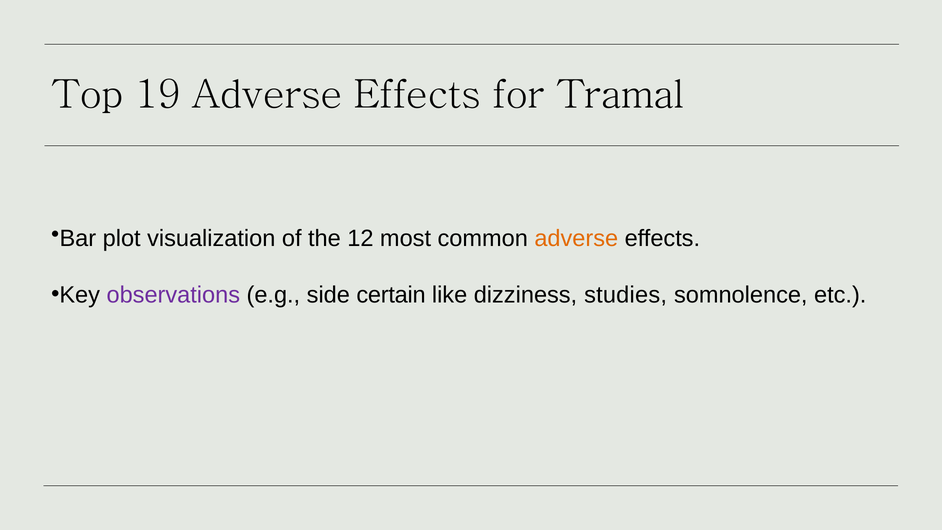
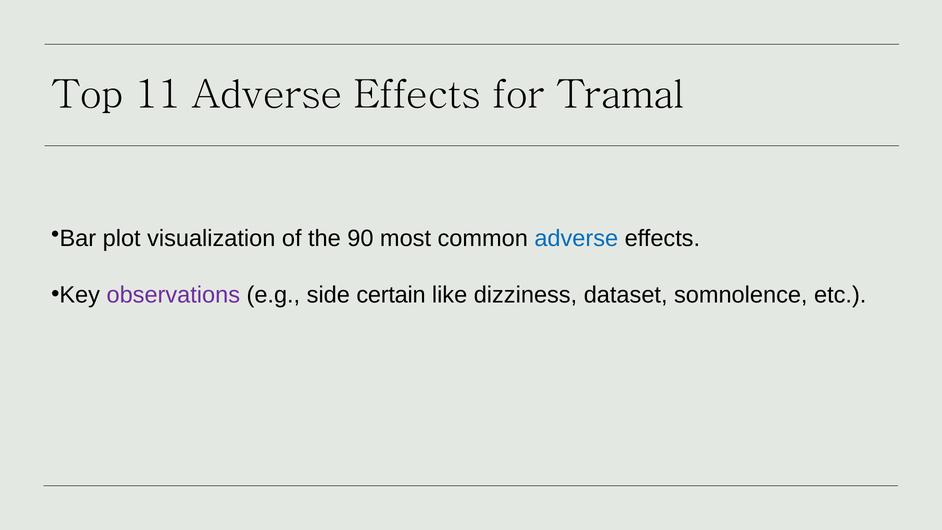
19: 19 -> 11
12: 12 -> 90
adverse at (576, 238) colour: orange -> blue
studies: studies -> dataset
